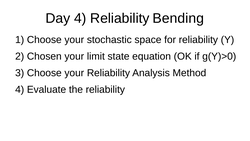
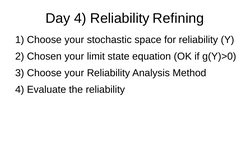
Bending: Bending -> Refining
